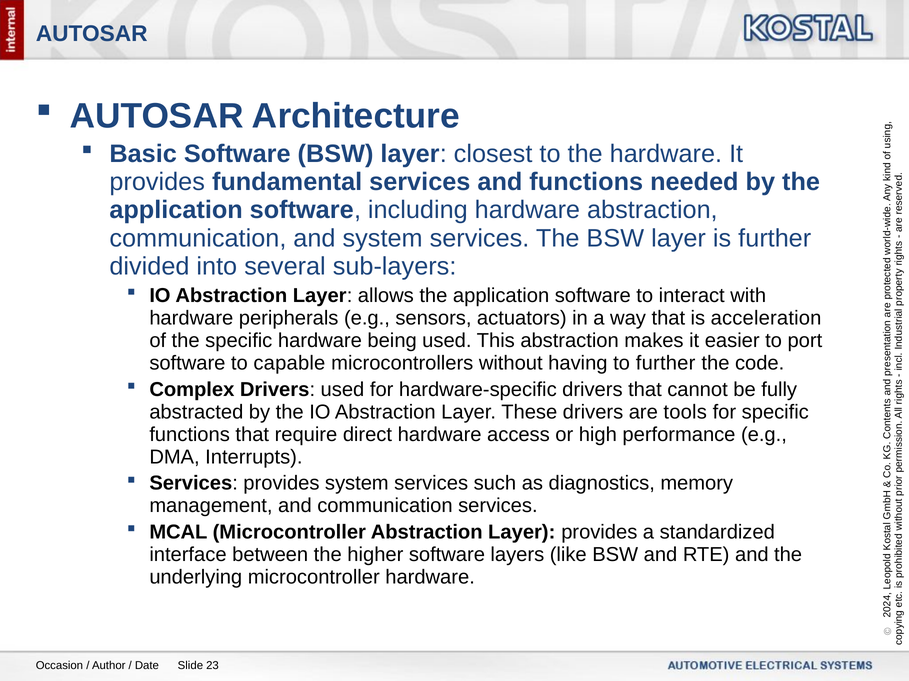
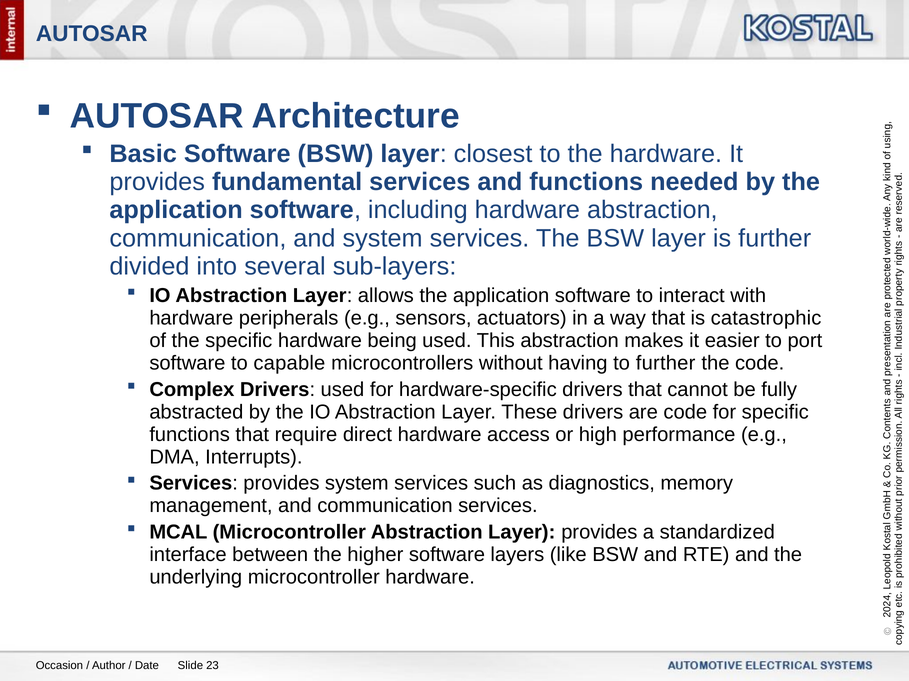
acceleration: acceleration -> catastrophic
are tools: tools -> code
